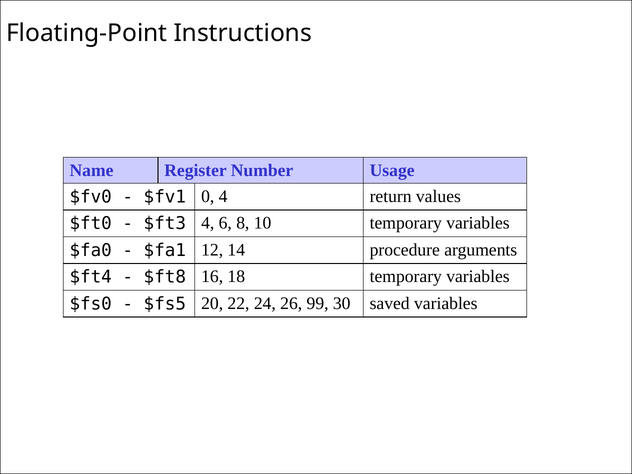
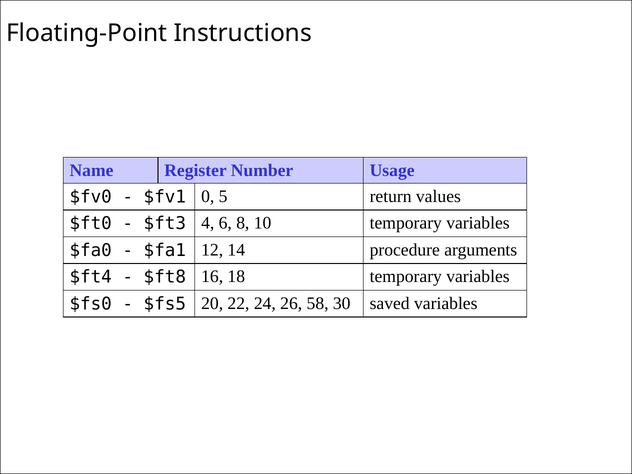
0 4: 4 -> 5
99: 99 -> 58
